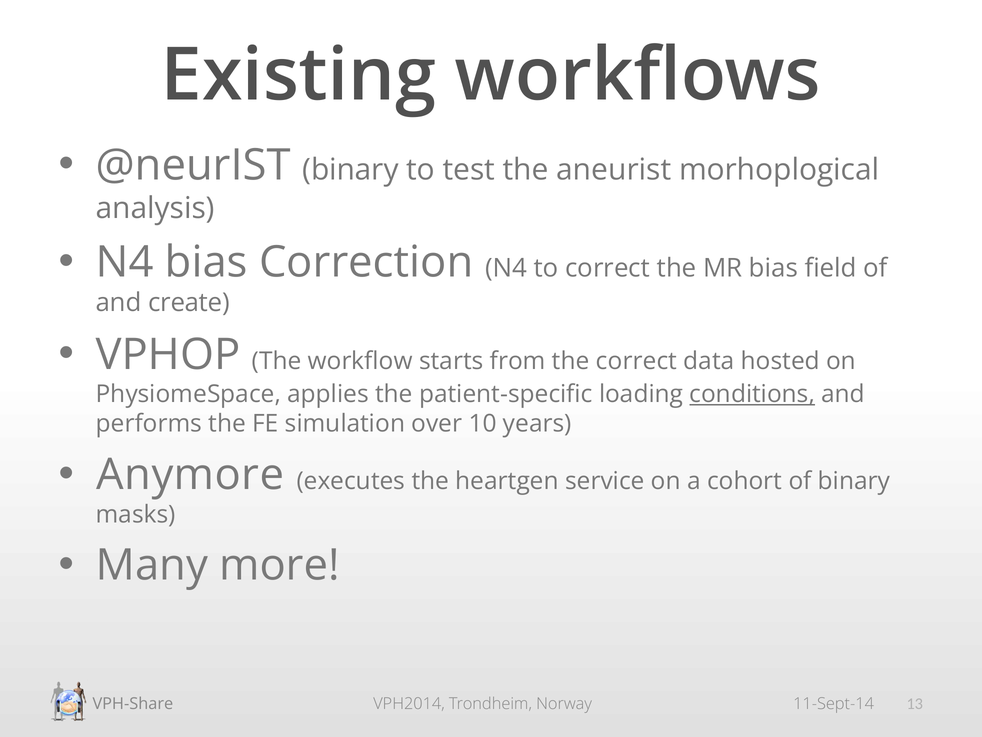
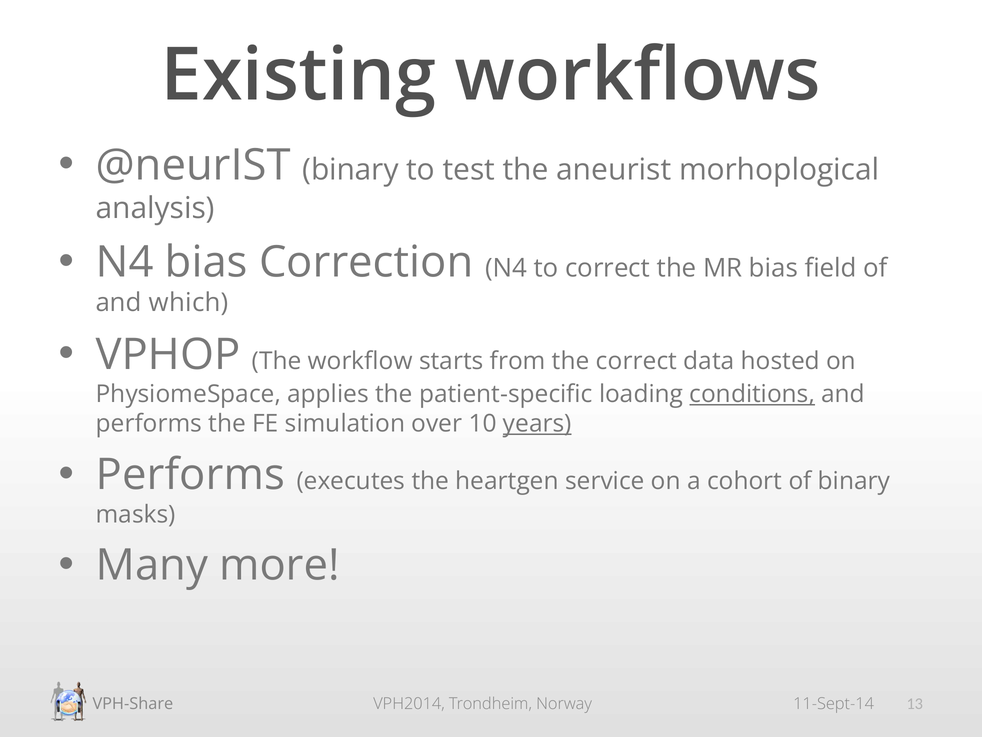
create: create -> which
years underline: none -> present
Anymore at (190, 475): Anymore -> Performs
